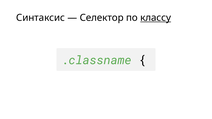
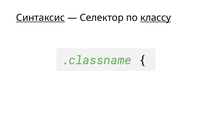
Синтаксис underline: none -> present
